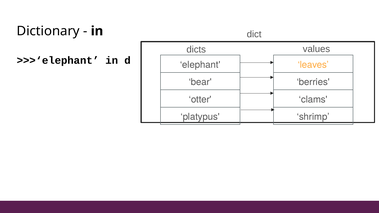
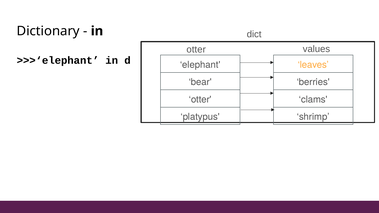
dicts at (196, 50): dicts -> otter
